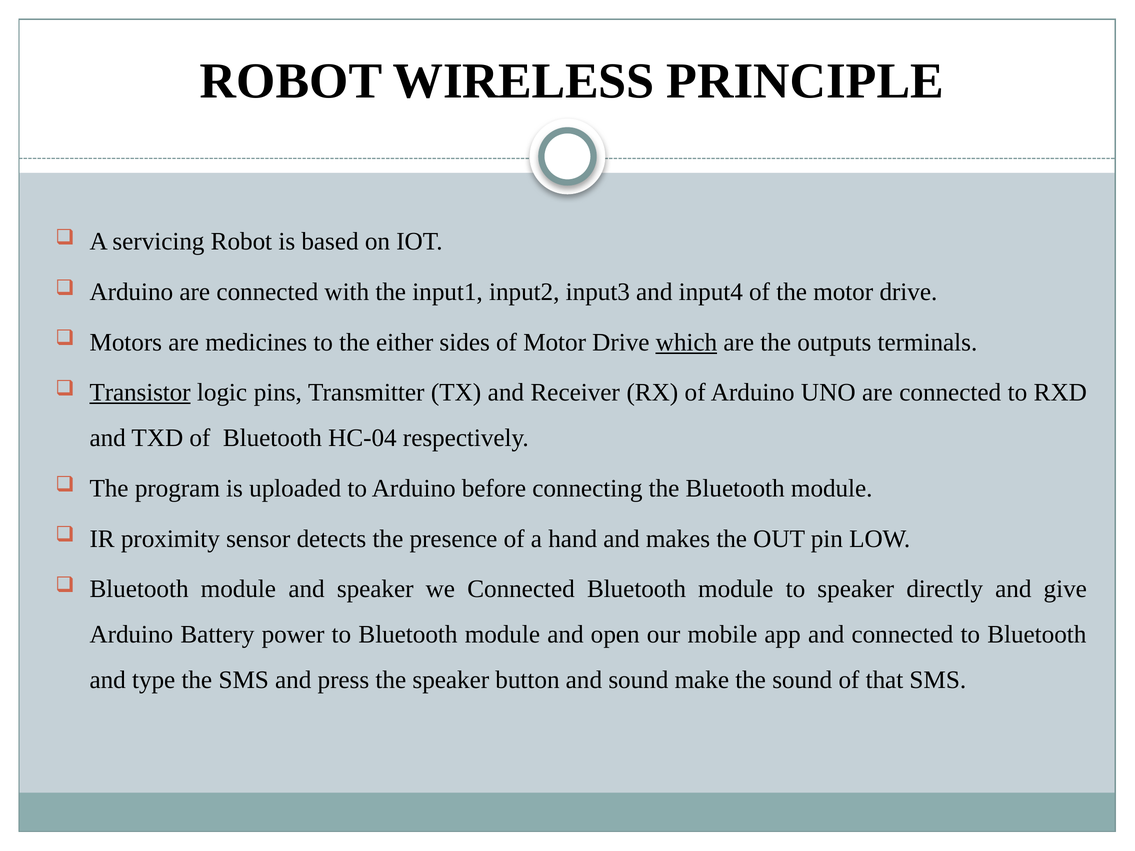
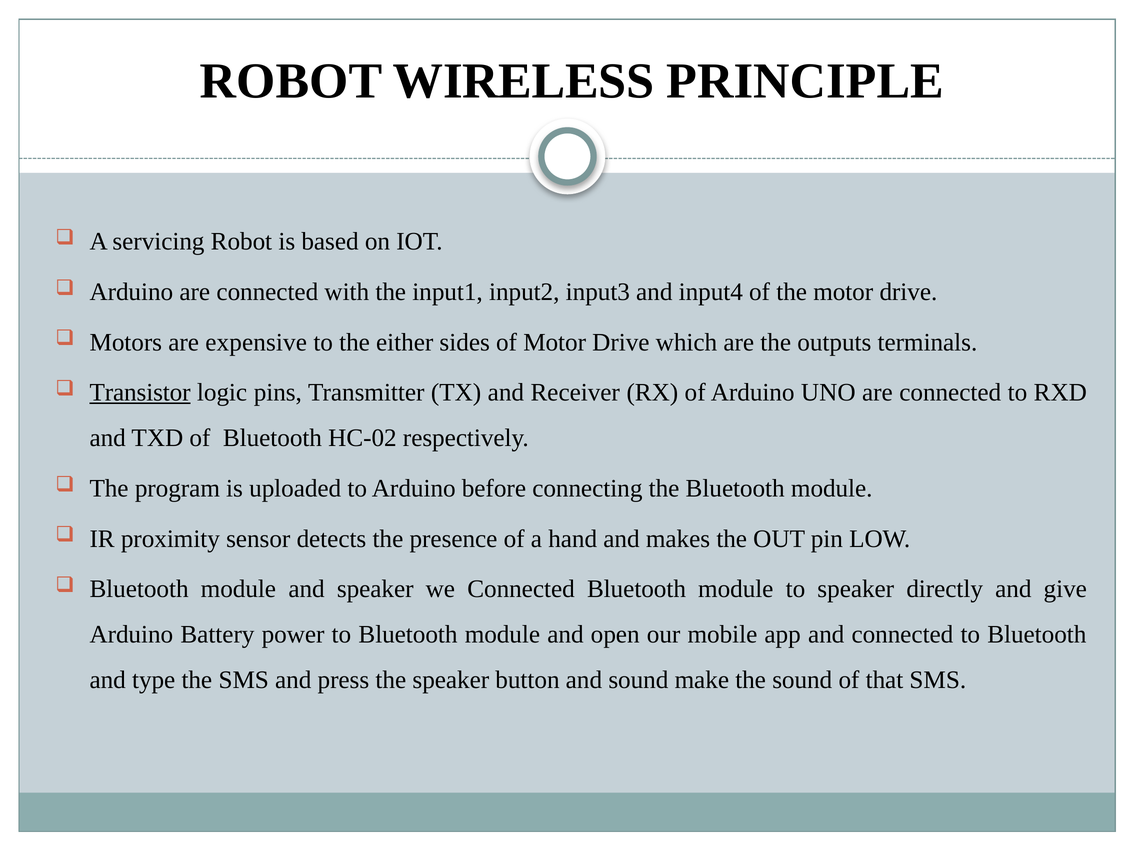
medicines: medicines -> expensive
which underline: present -> none
HC-04: HC-04 -> HC-02
